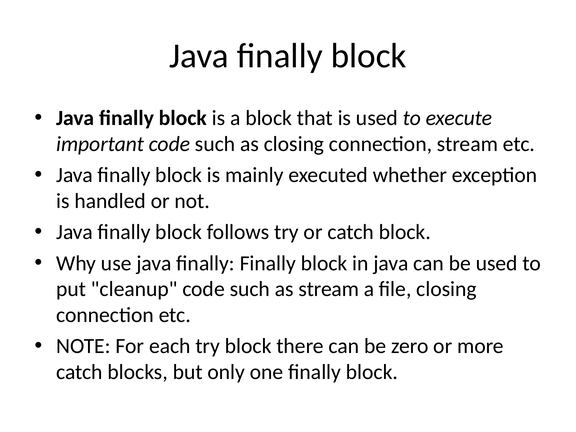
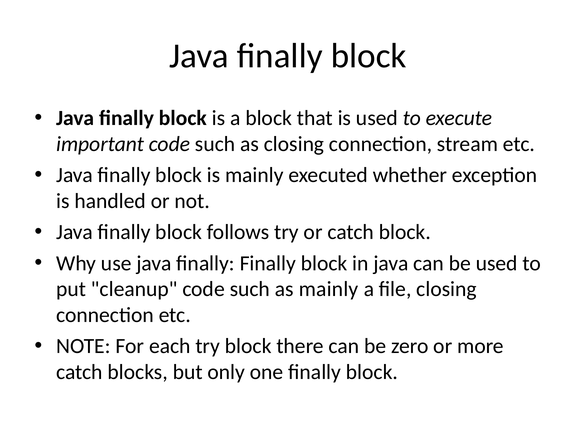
as stream: stream -> mainly
